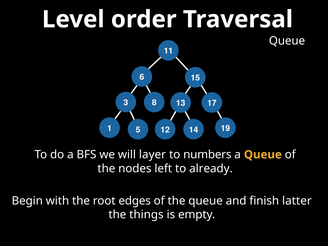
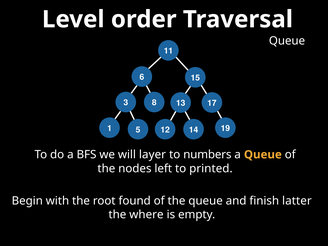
already: already -> printed
edges: edges -> found
things: things -> where
